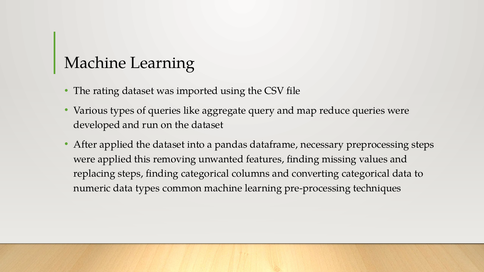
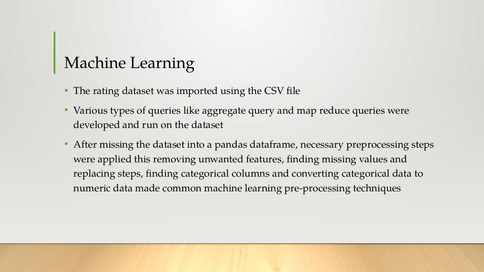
After applied: applied -> missing
data types: types -> made
